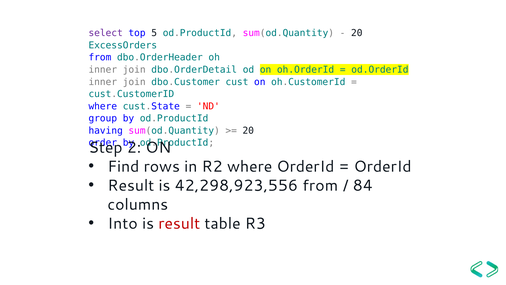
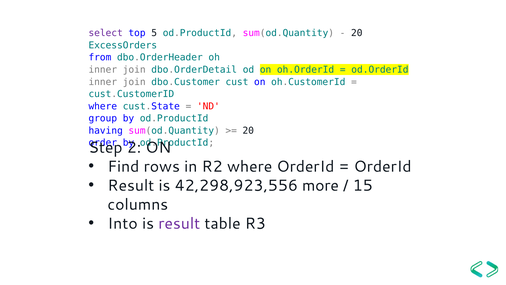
42,298,923,556 from: from -> more
84: 84 -> 15
result at (179, 223) colour: red -> purple
